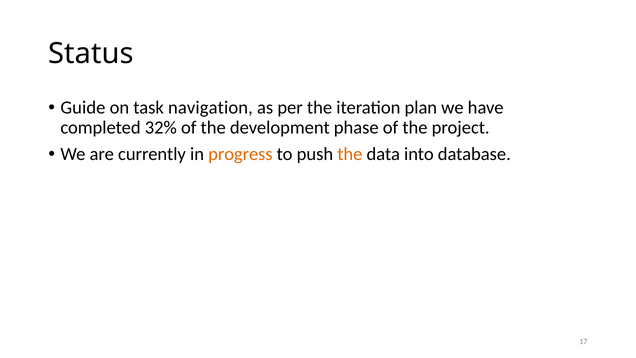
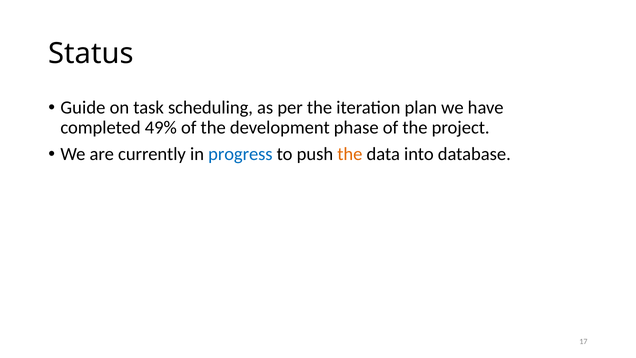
navigation: navigation -> scheduling
32%: 32% -> 49%
progress colour: orange -> blue
